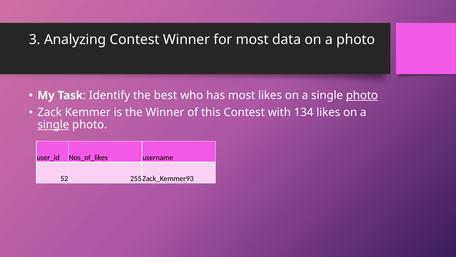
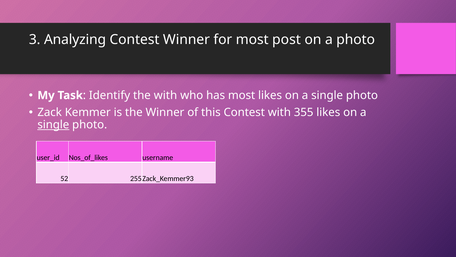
data: data -> post
the best: best -> with
photo at (362, 95) underline: present -> none
134: 134 -> 355
